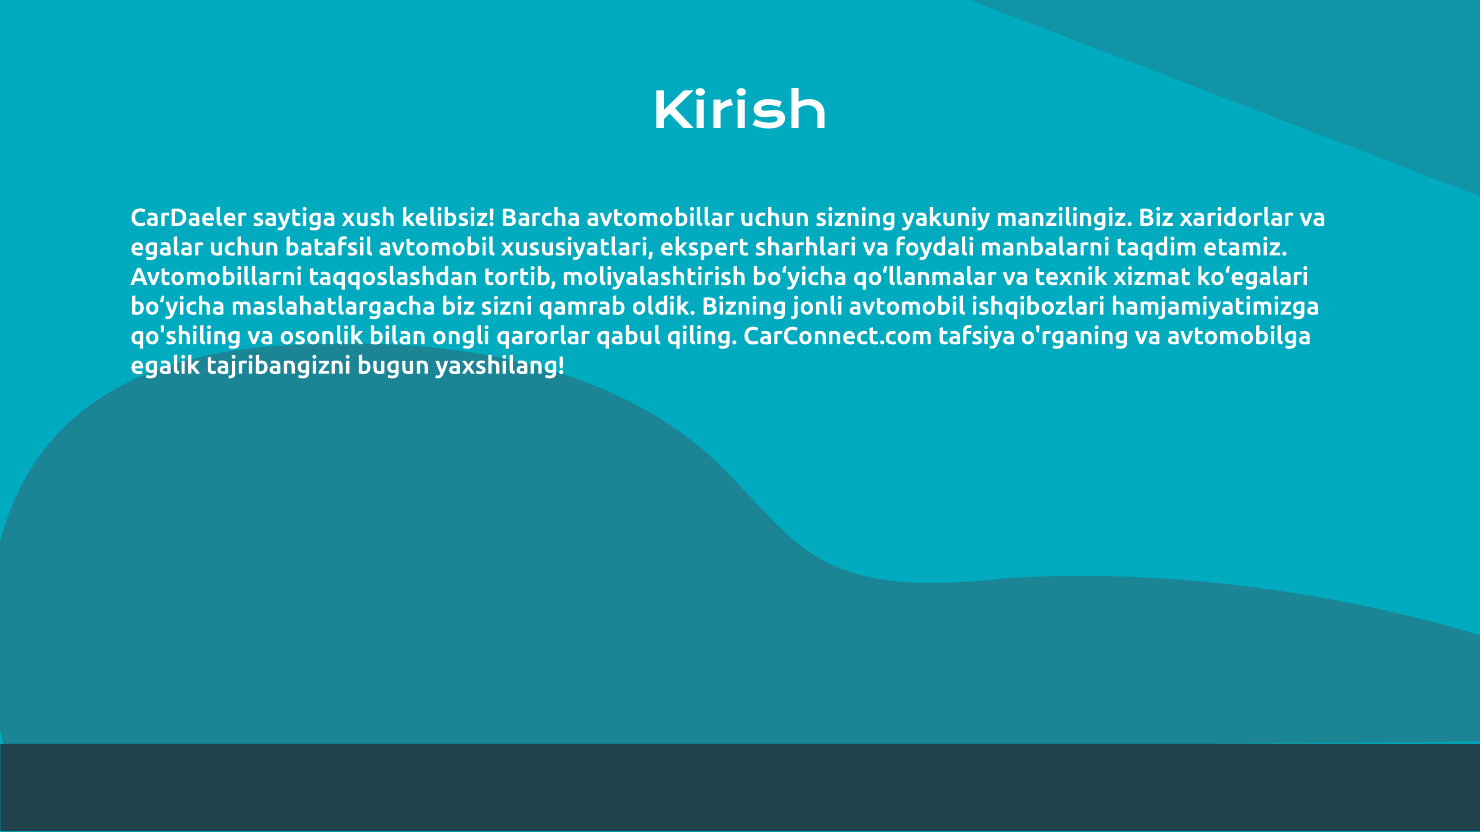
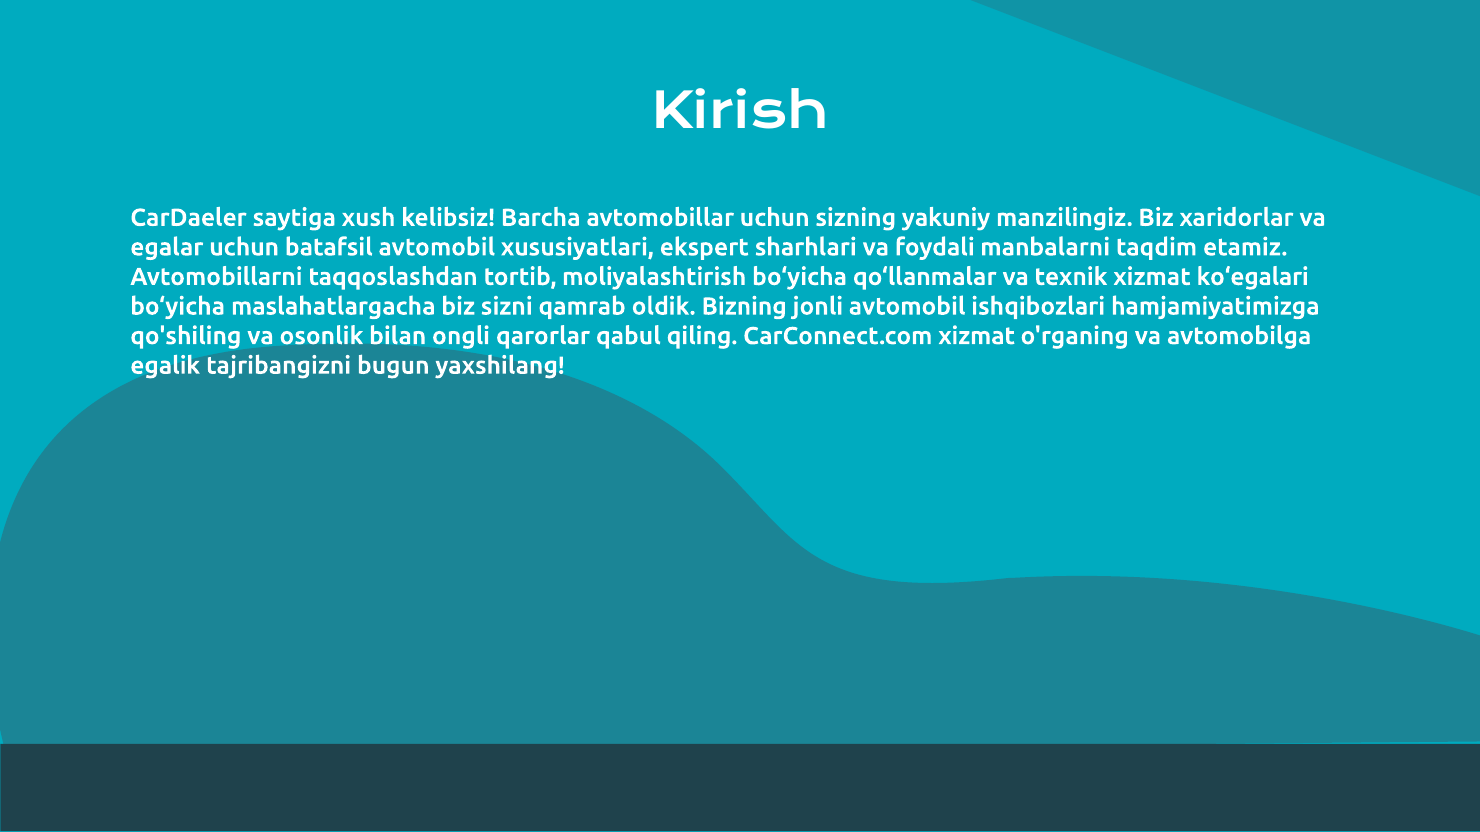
CarConnect.com tafsiya: tafsiya -> xizmat
